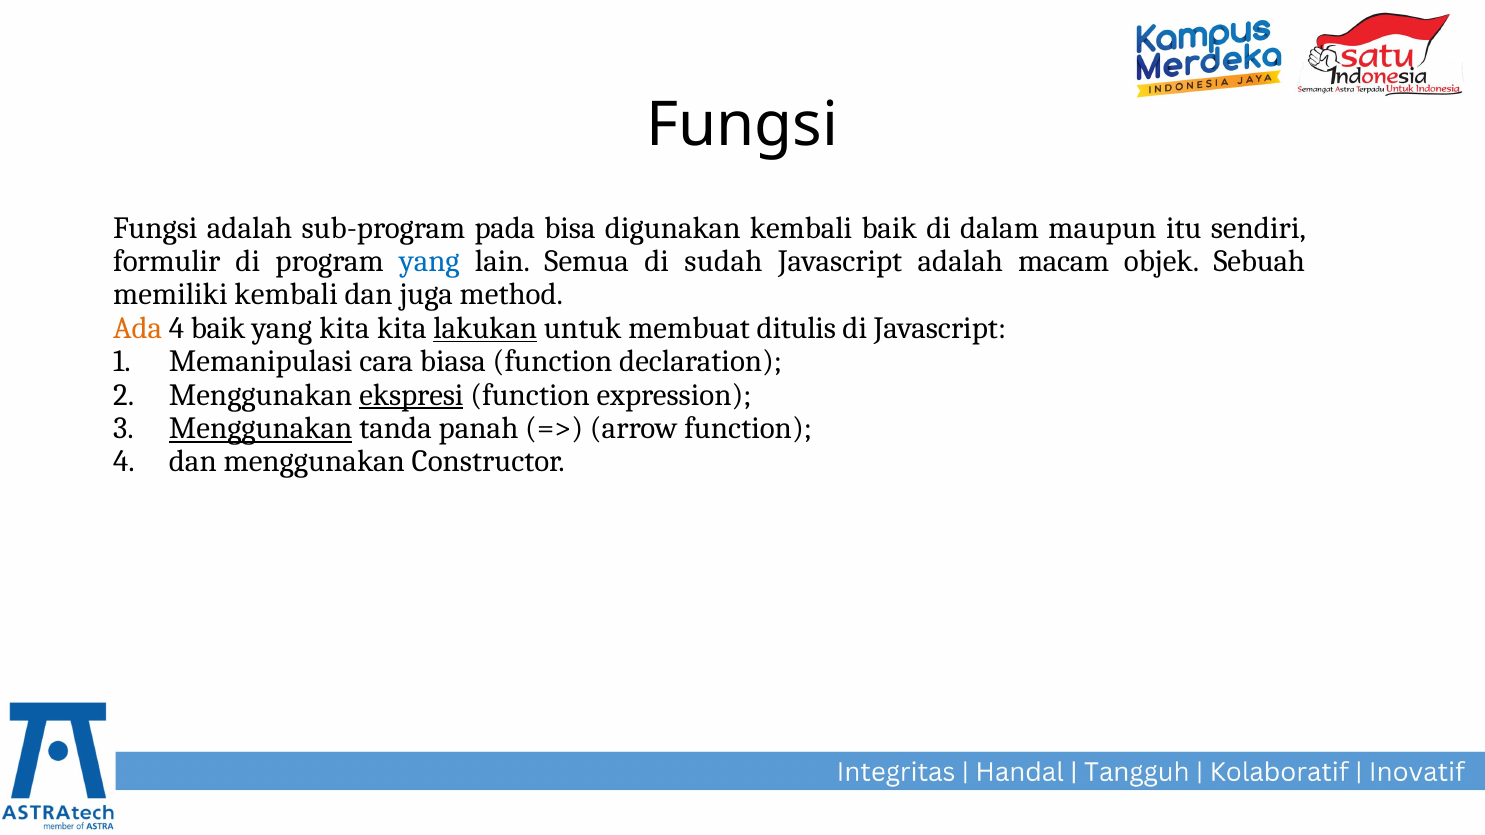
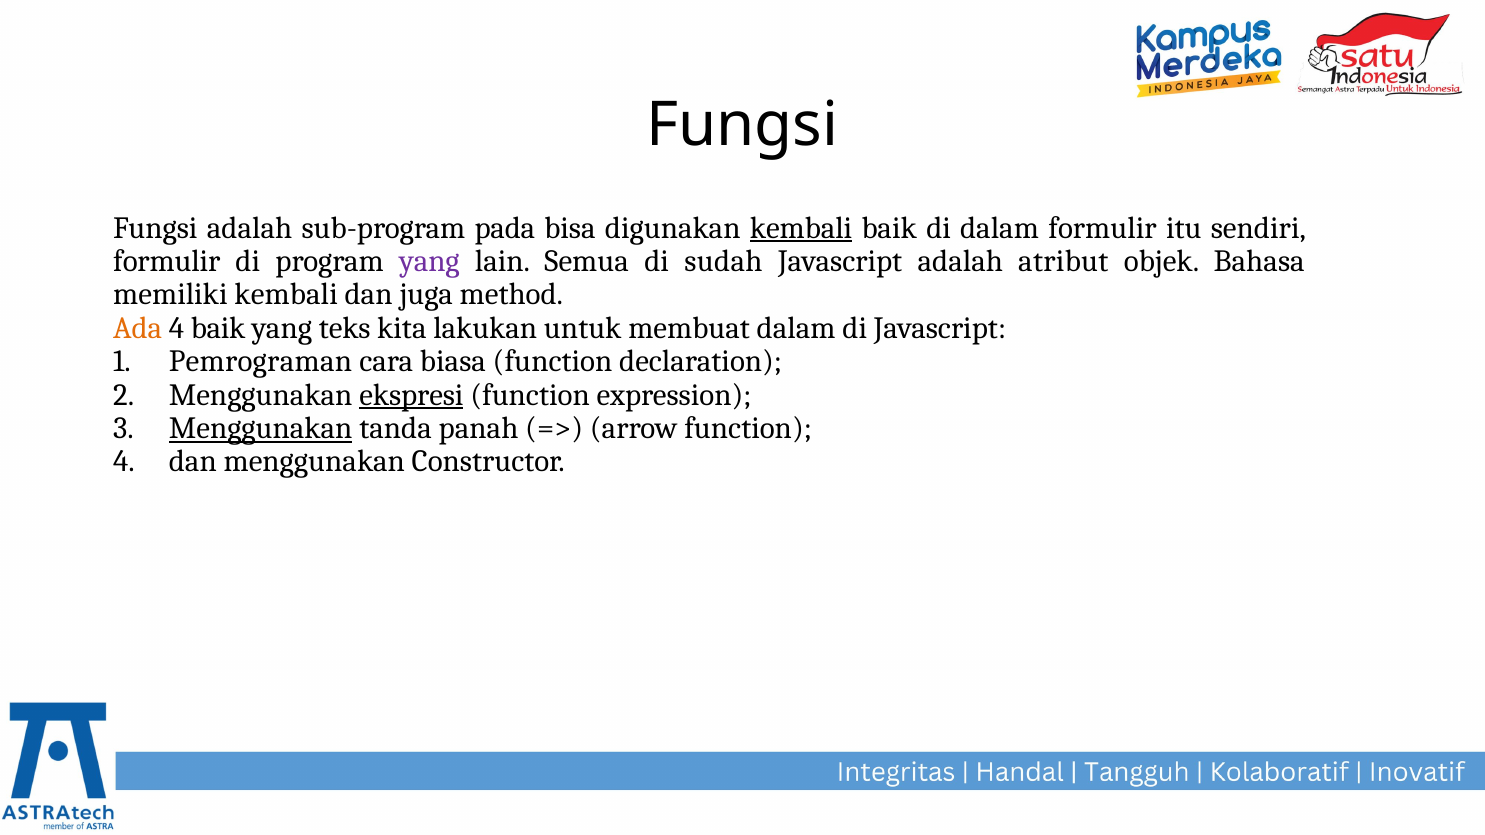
kembali at (801, 228) underline: none -> present
dalam maupun: maupun -> formulir
yang at (429, 261) colour: blue -> purple
macam: macam -> atribut
Sebuah: Sebuah -> Bahasa
yang kita: kita -> teks
lakukan underline: present -> none
membuat ditulis: ditulis -> dalam
Memanipulasi: Memanipulasi -> Pemrograman
